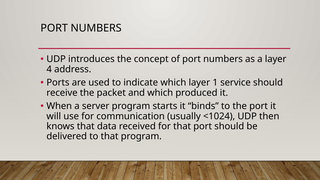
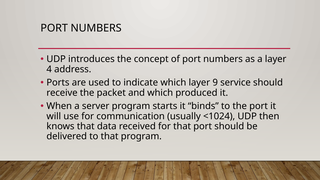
1: 1 -> 9
